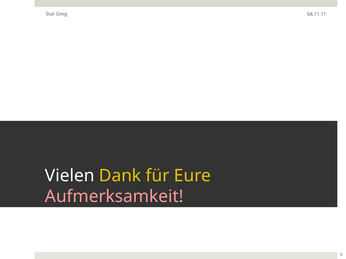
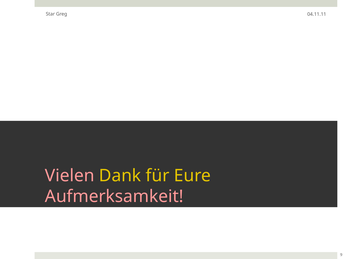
Vielen colour: white -> pink
